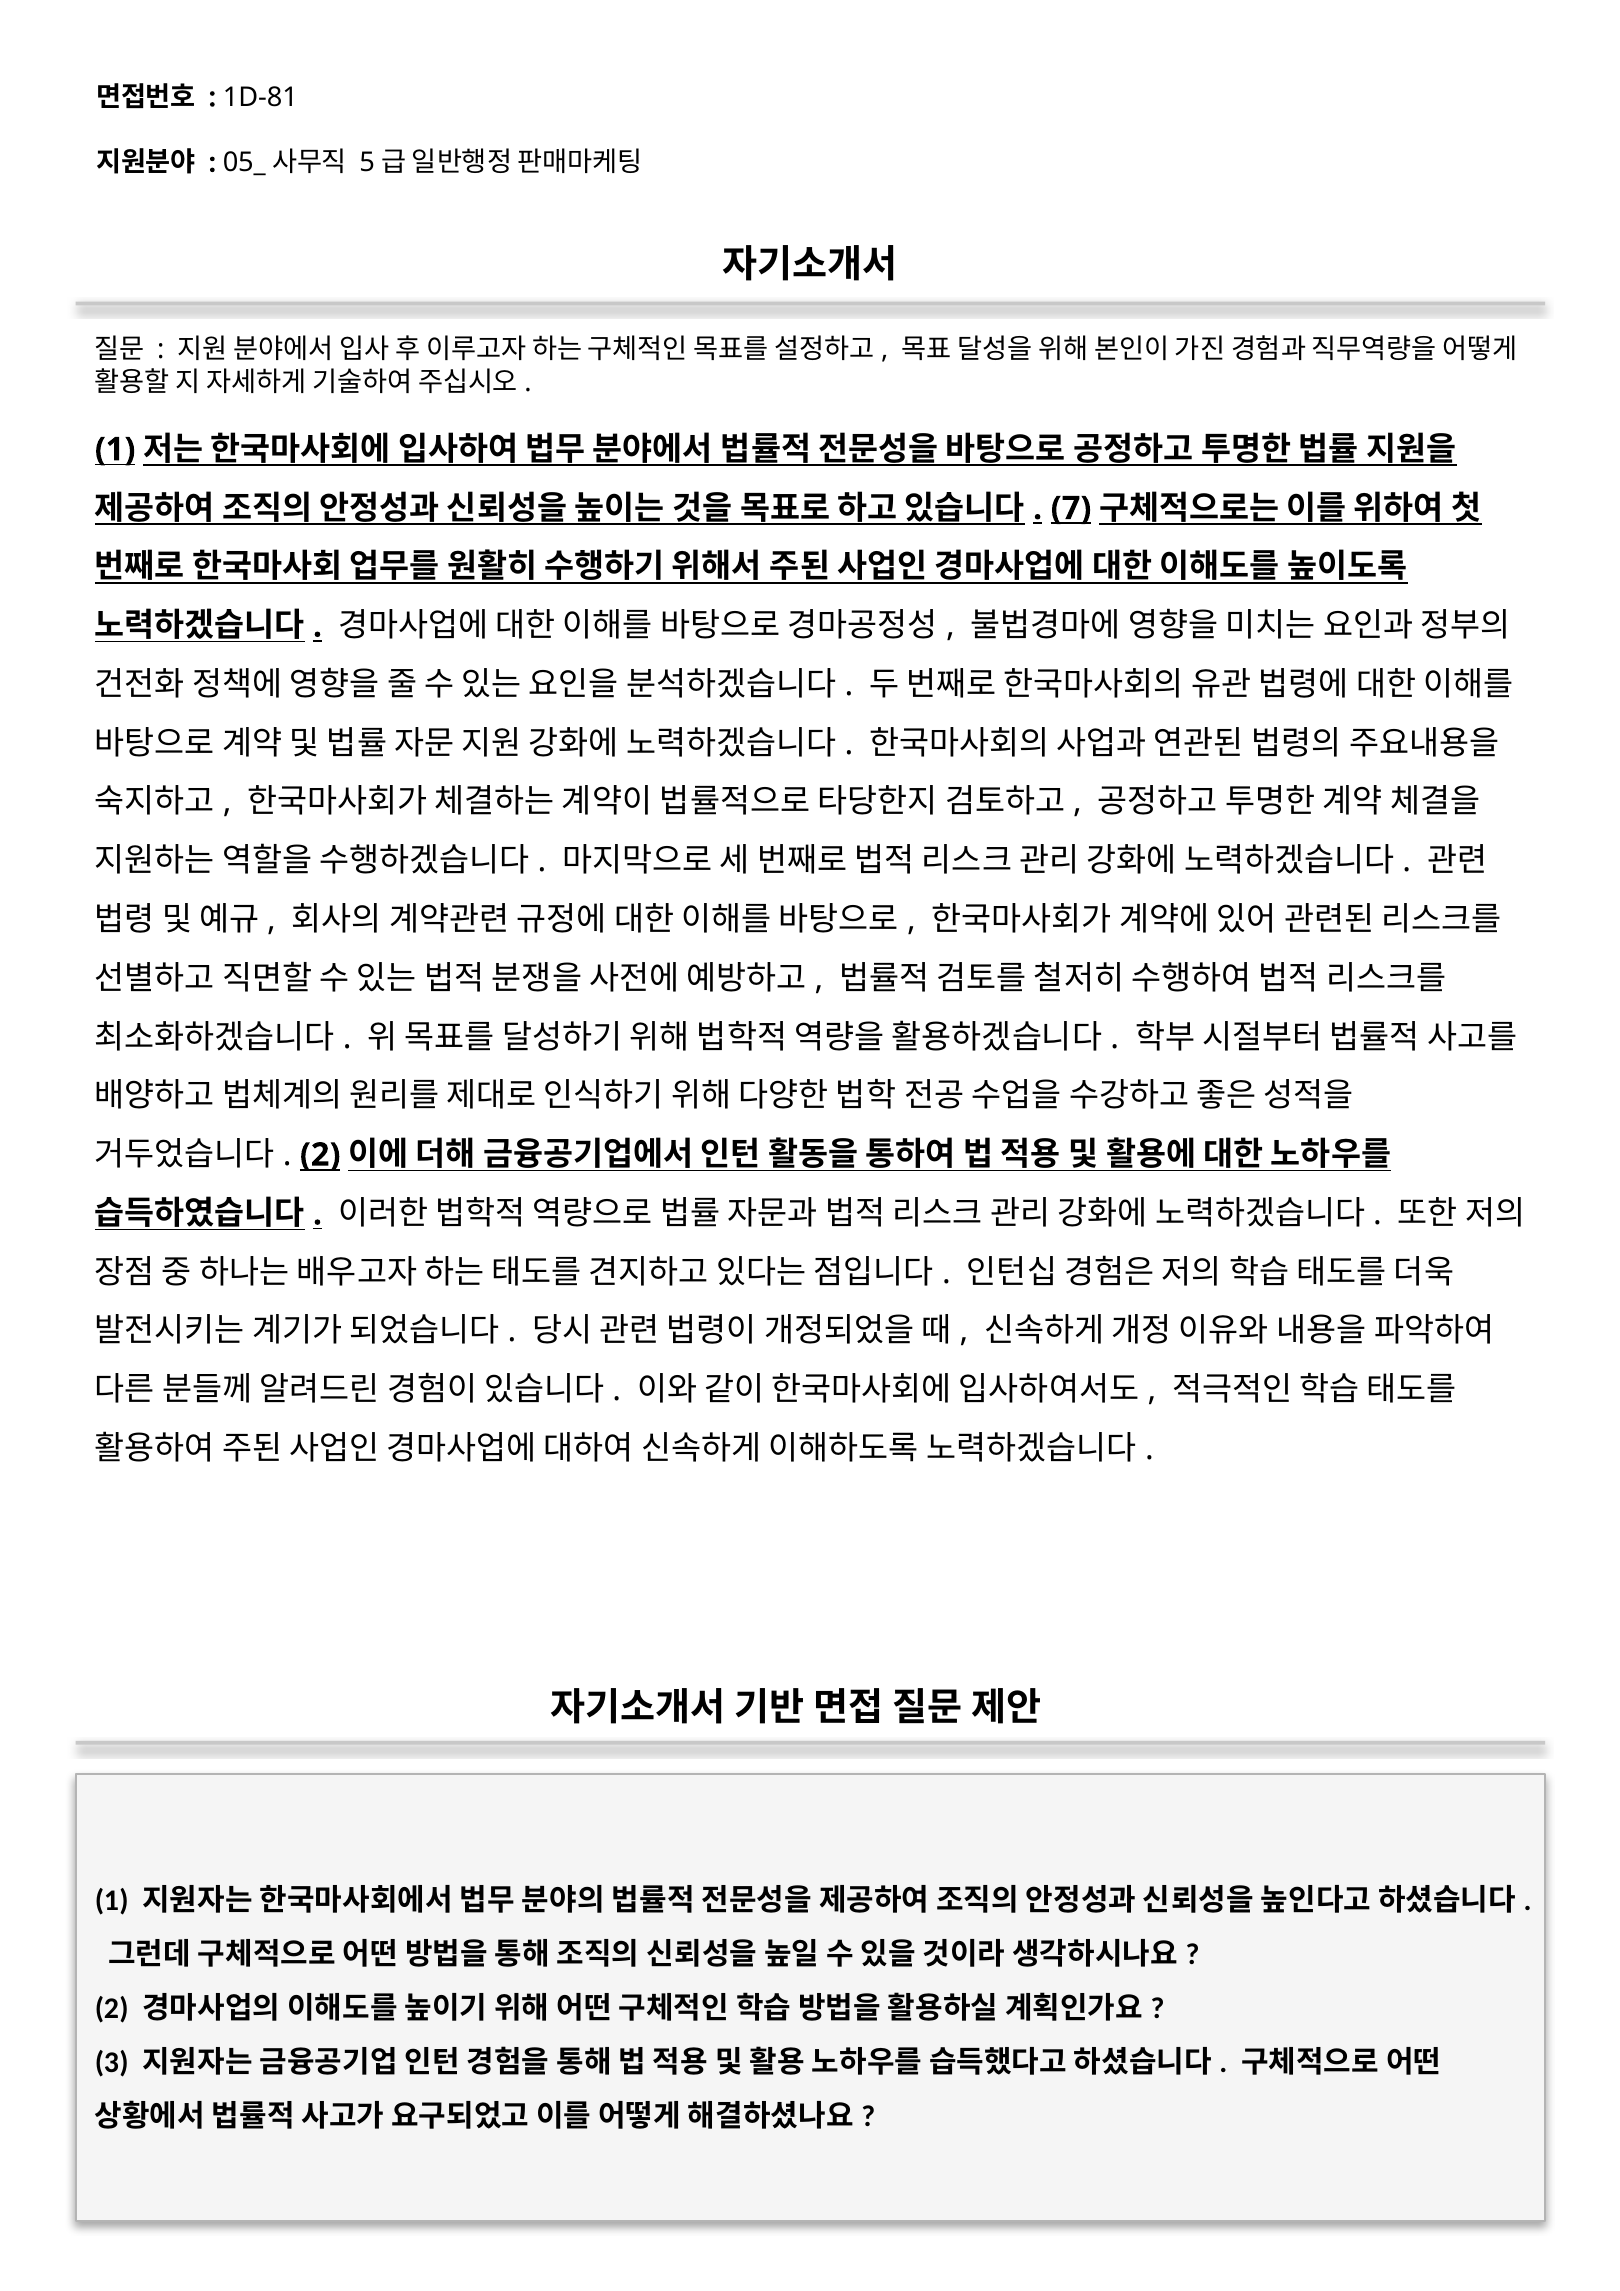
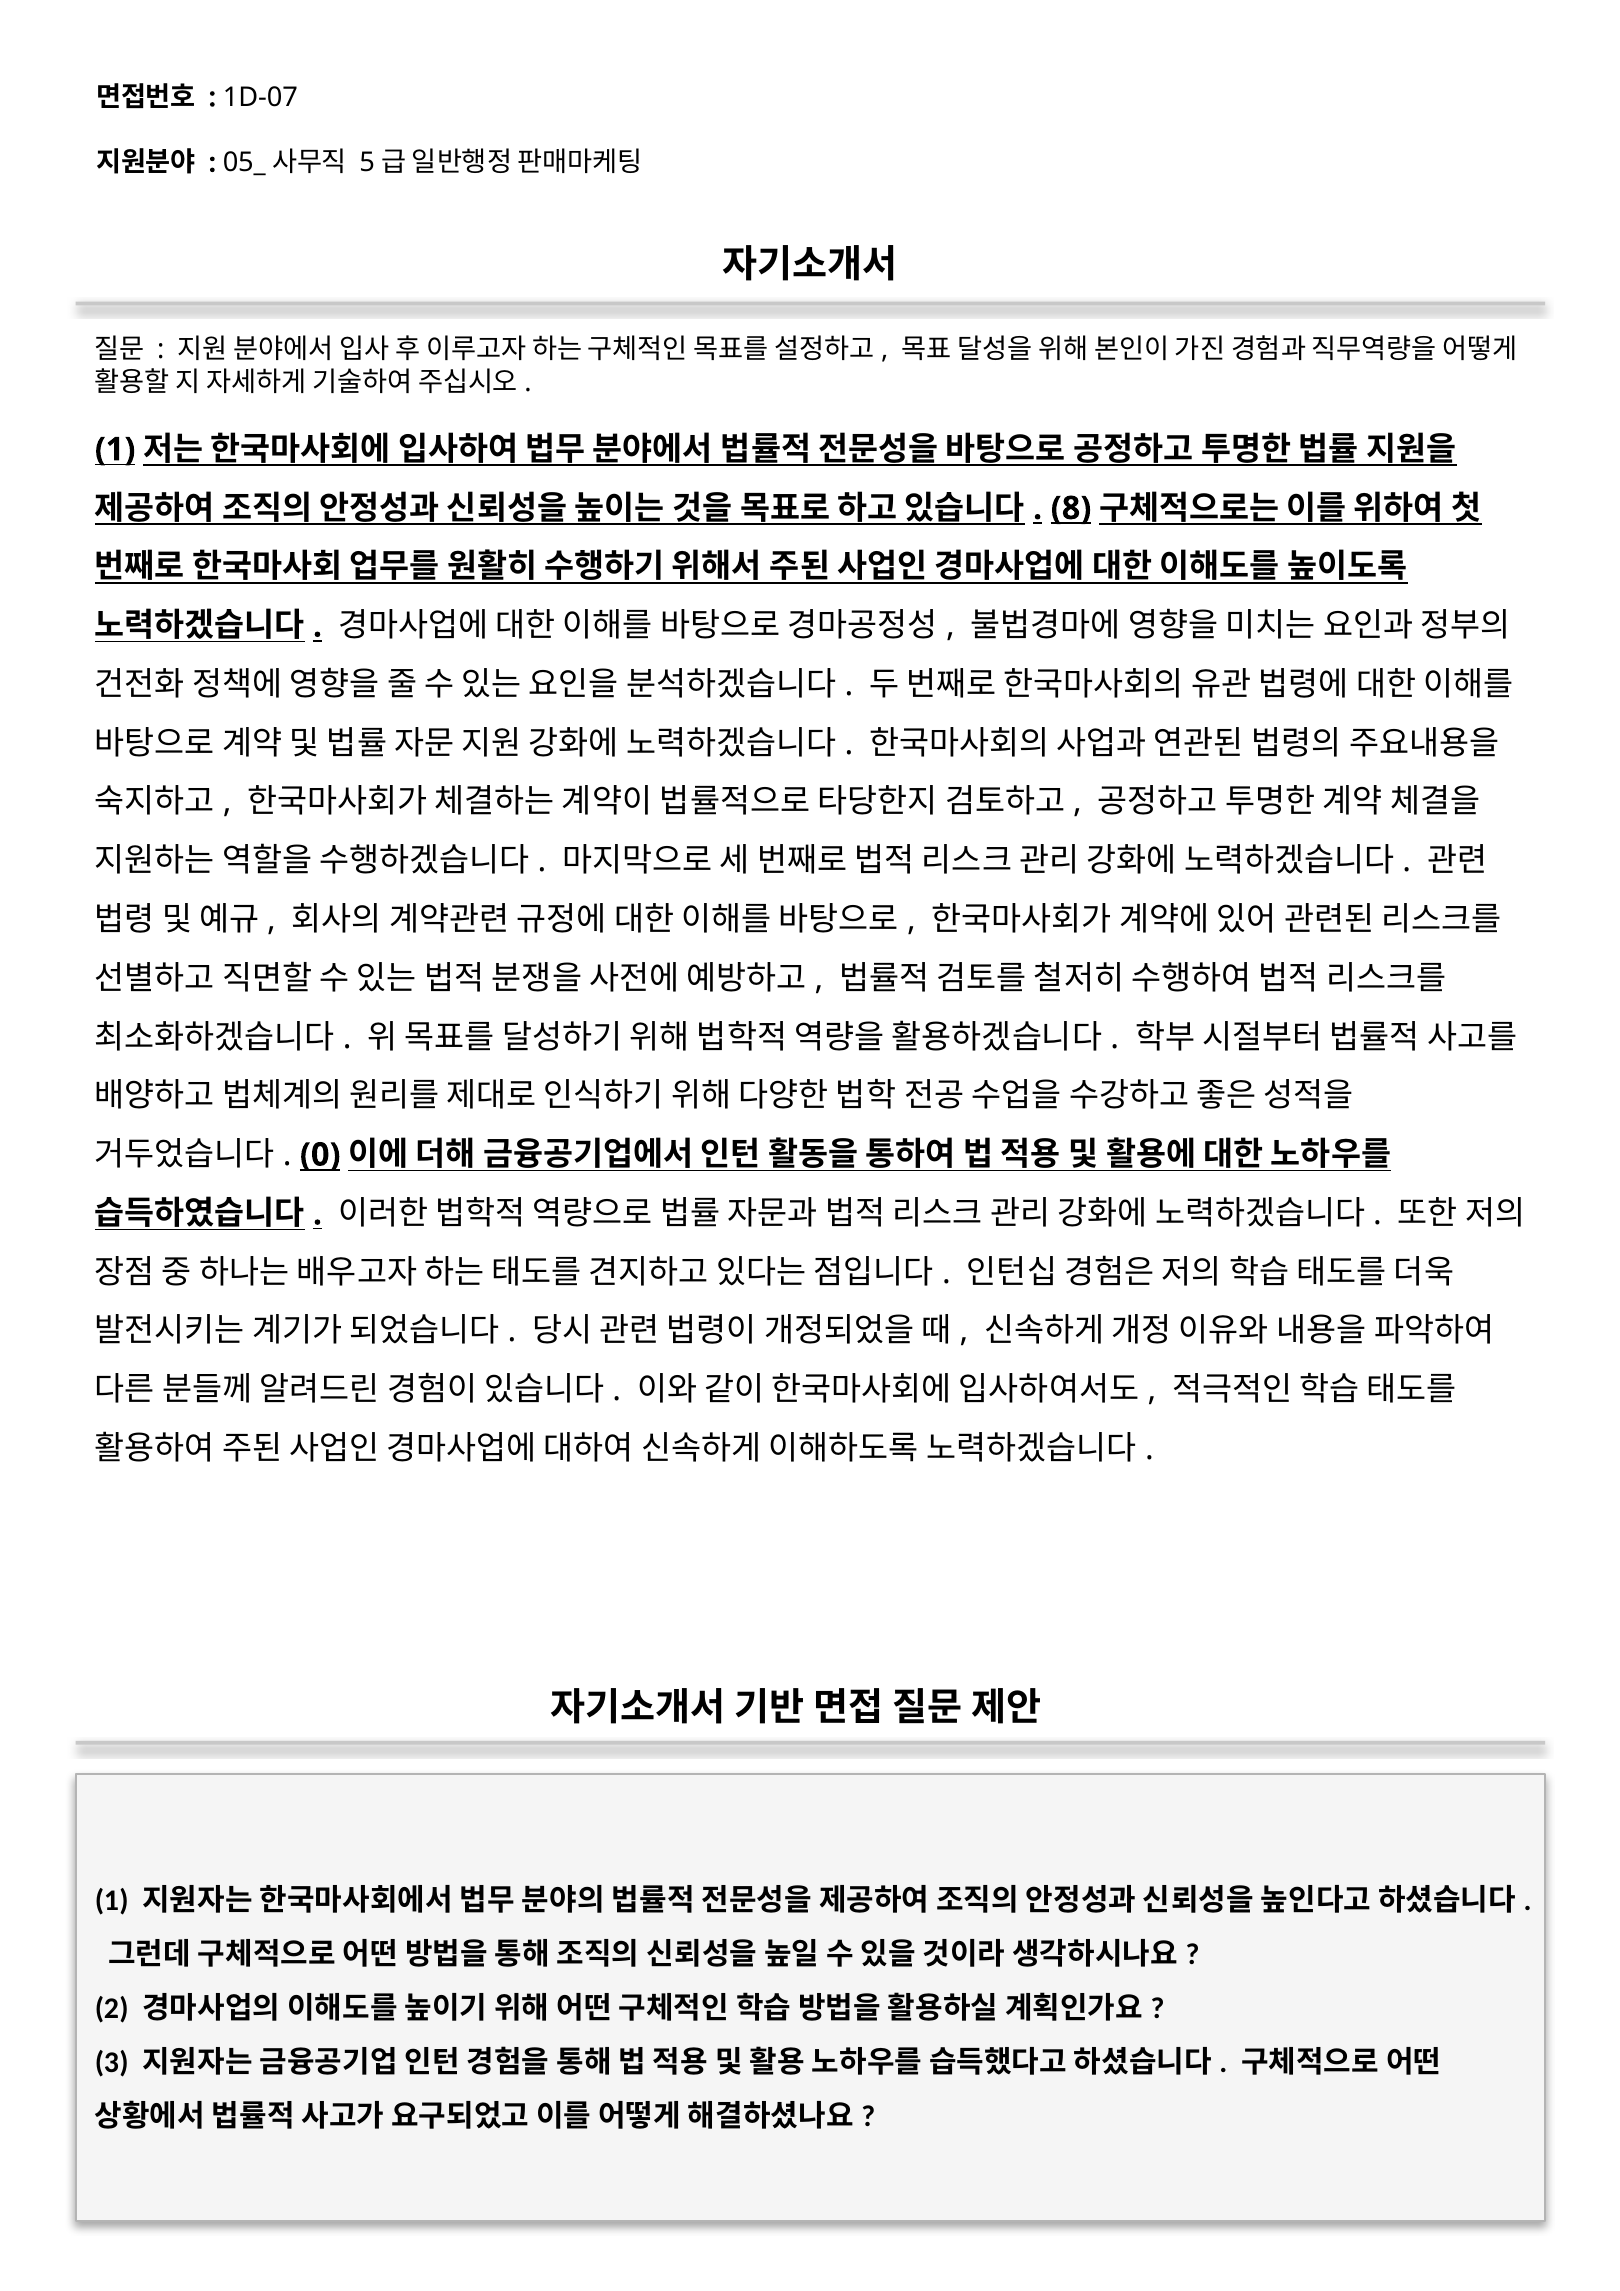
1D-81: 1D-81 -> 1D-07
7: 7 -> 8
2 at (320, 1155): 2 -> 0
